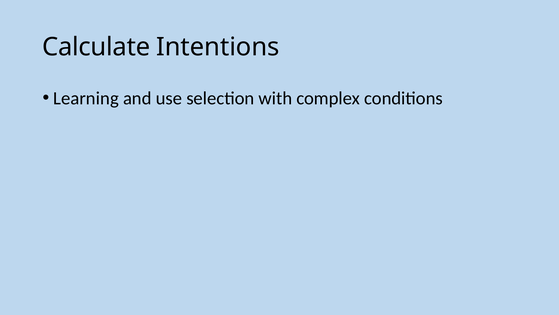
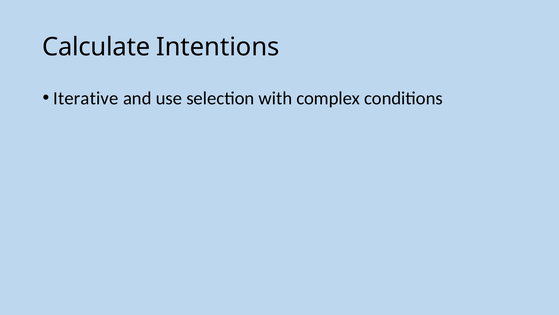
Learning: Learning -> Iterative
